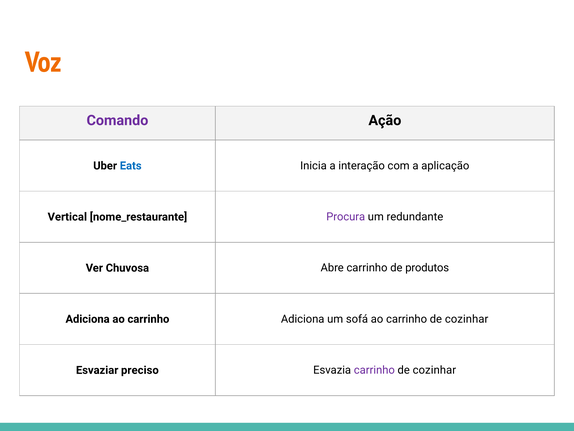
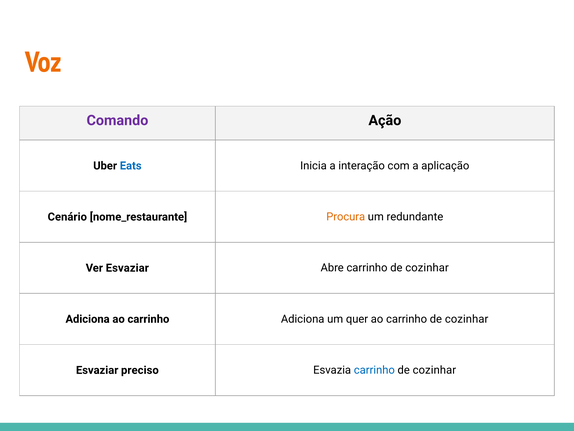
Vertical: Vertical -> Cenário
Procura colour: purple -> orange
Ver Chuvosa: Chuvosa -> Esvaziar
Abre carrinho de produtos: produtos -> cozinhar
sofá: sofá -> quer
carrinho at (374, 370) colour: purple -> blue
